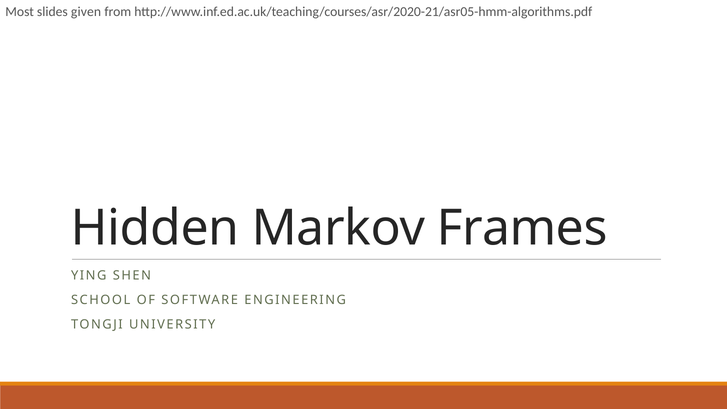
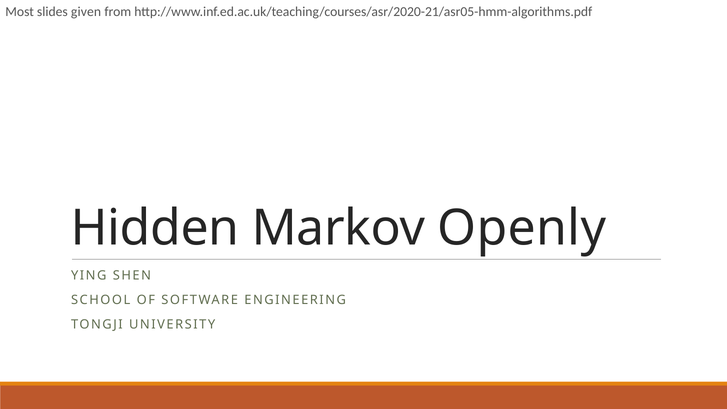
Frames: Frames -> Openly
